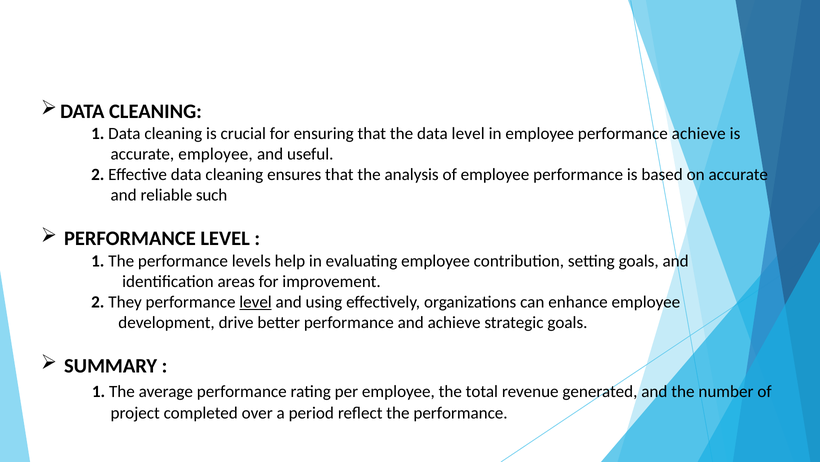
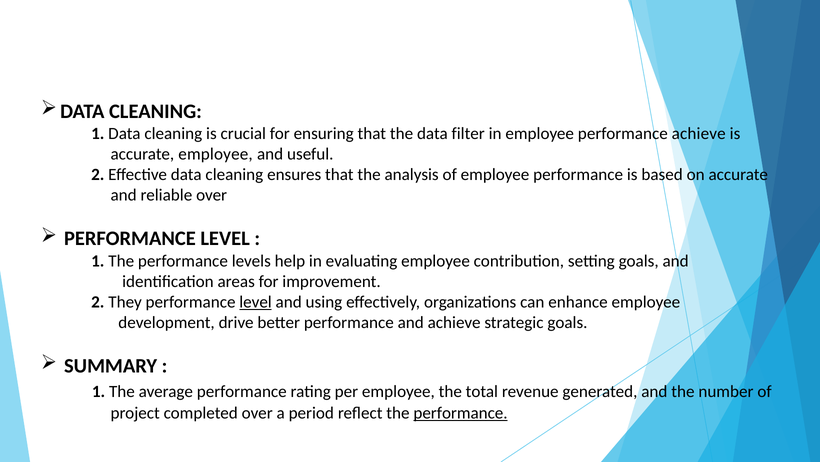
data level: level -> filter
reliable such: such -> over
performance at (461, 412) underline: none -> present
